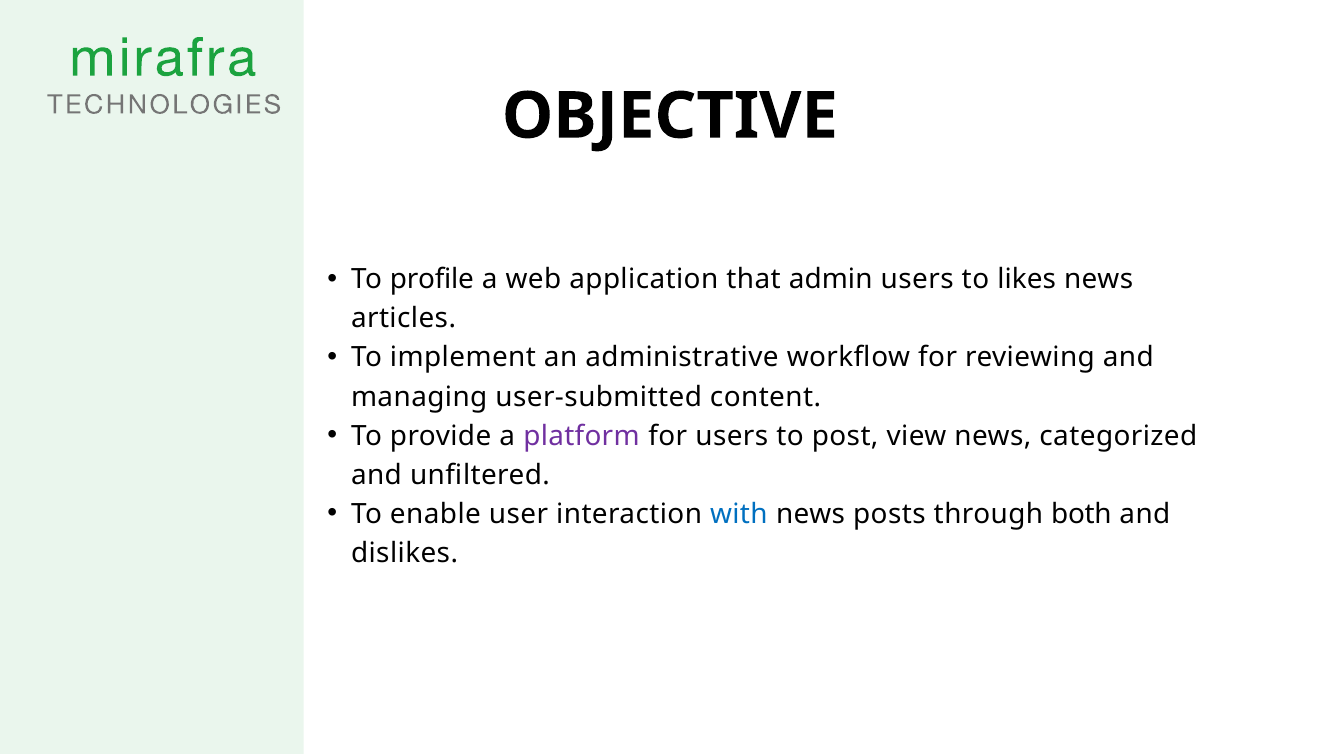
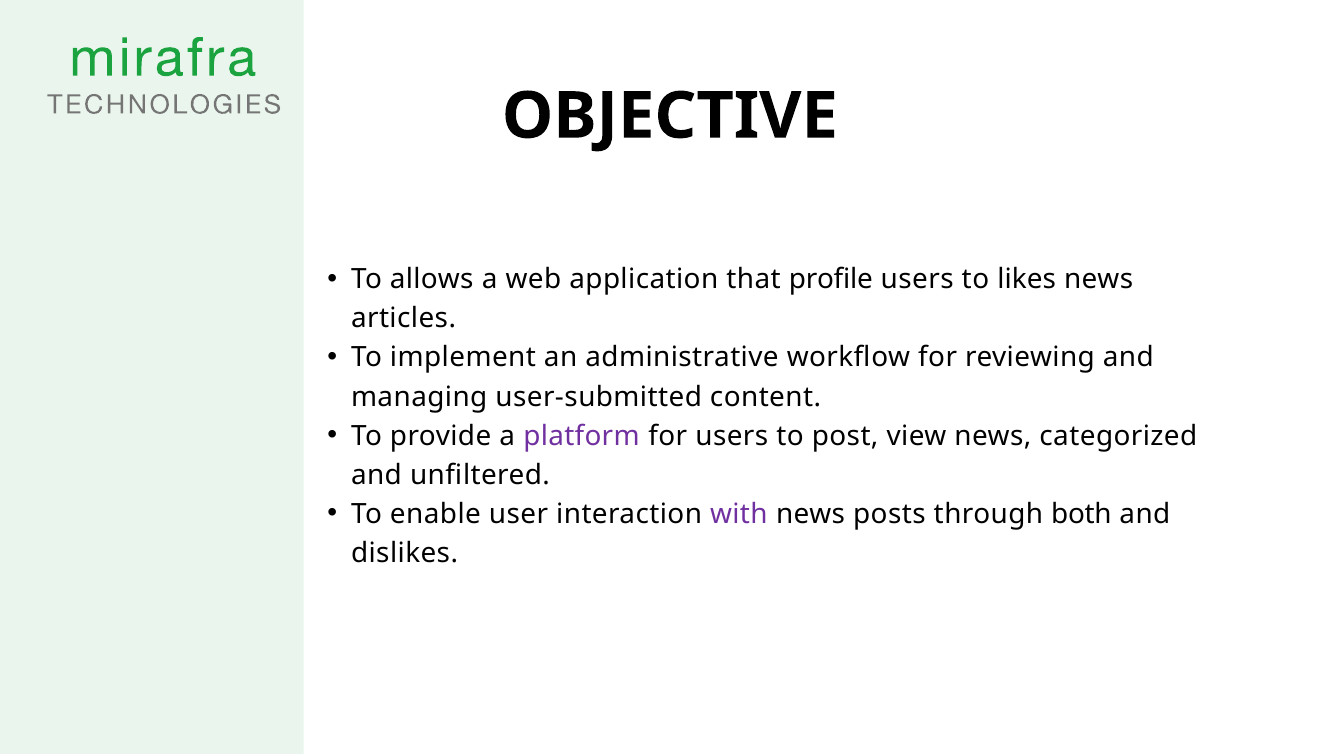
profile: profile -> allows
admin: admin -> profile
with colour: blue -> purple
